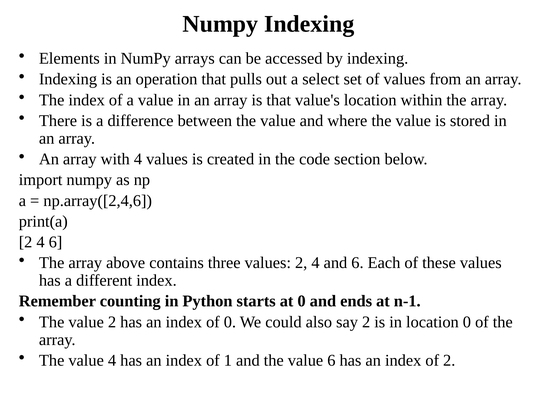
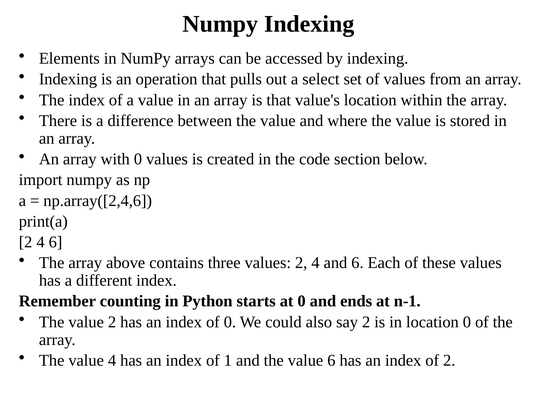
with 4: 4 -> 0
